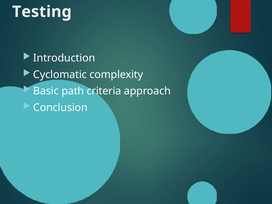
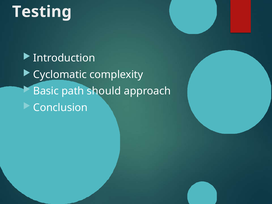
criteria: criteria -> should
